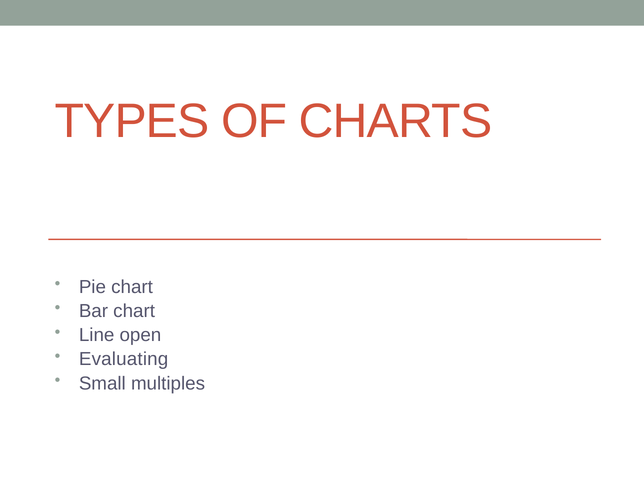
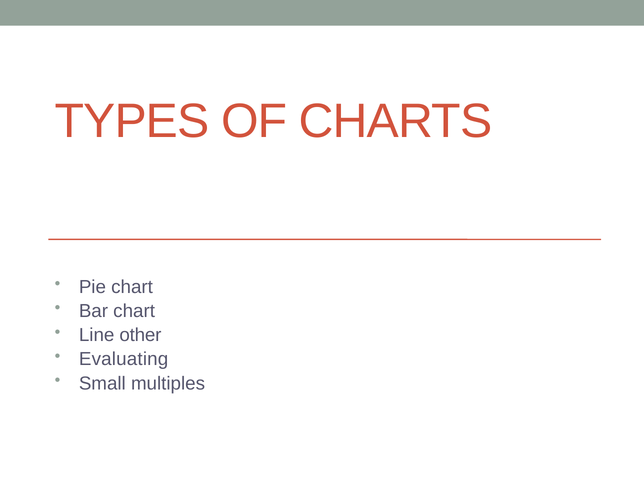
open: open -> other
